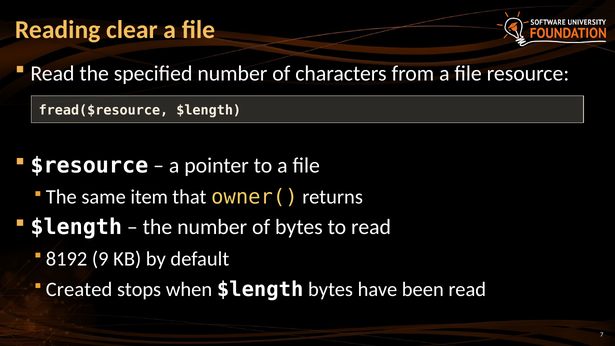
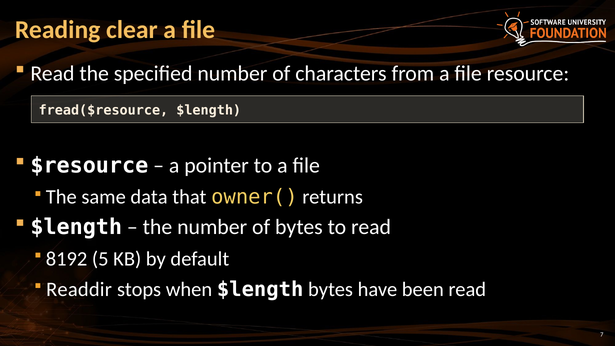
item: item -> data
9: 9 -> 5
Created: Created -> Readdir
